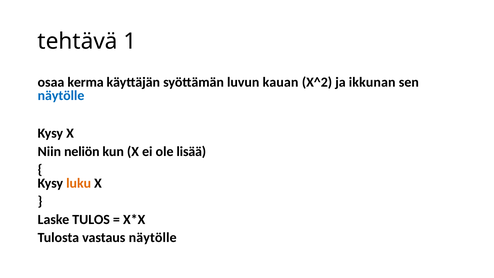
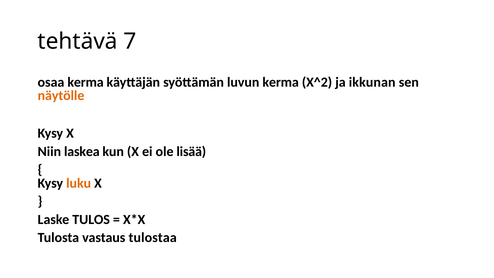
1: 1 -> 7
luvun kauan: kauan -> kerma
näytölle at (61, 96) colour: blue -> orange
neliön: neliön -> laskea
vastaus näytölle: näytölle -> tulostaa
